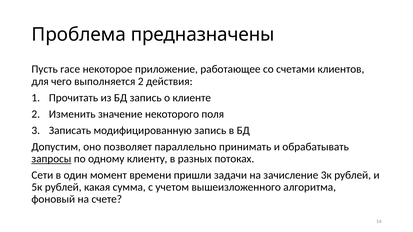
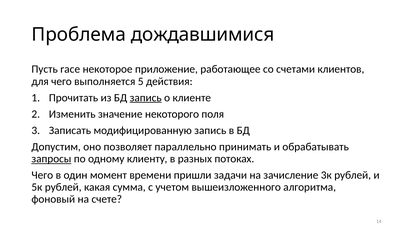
предназначены: предназначены -> дождавшимися
выполняется 2: 2 -> 5
запись at (146, 98) underline: none -> present
Сети at (42, 175): Сети -> Чего
